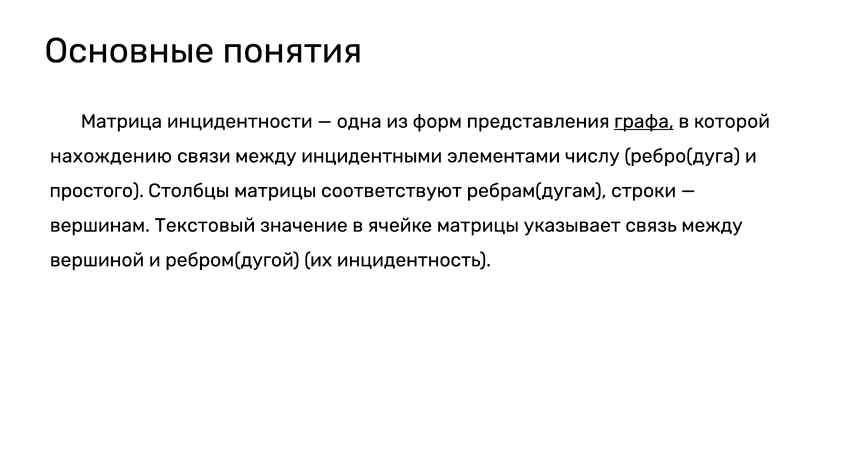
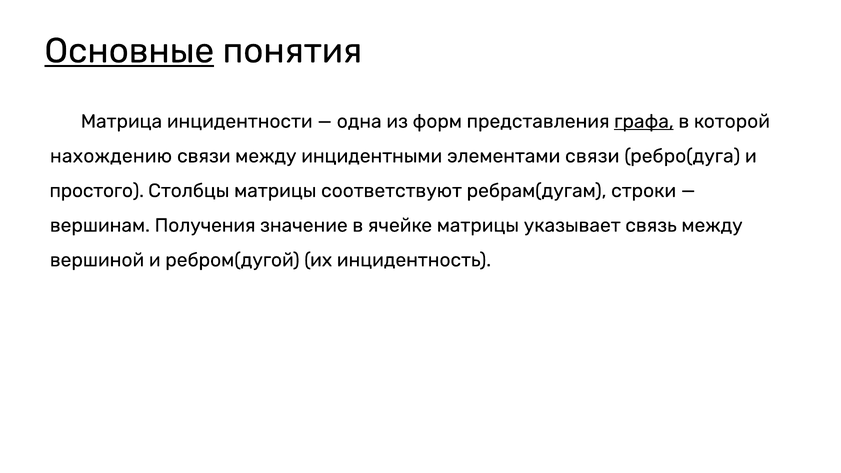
Основные underline: none -> present
элементами числу: числу -> связи
Текстовый: Текстовый -> Получения
